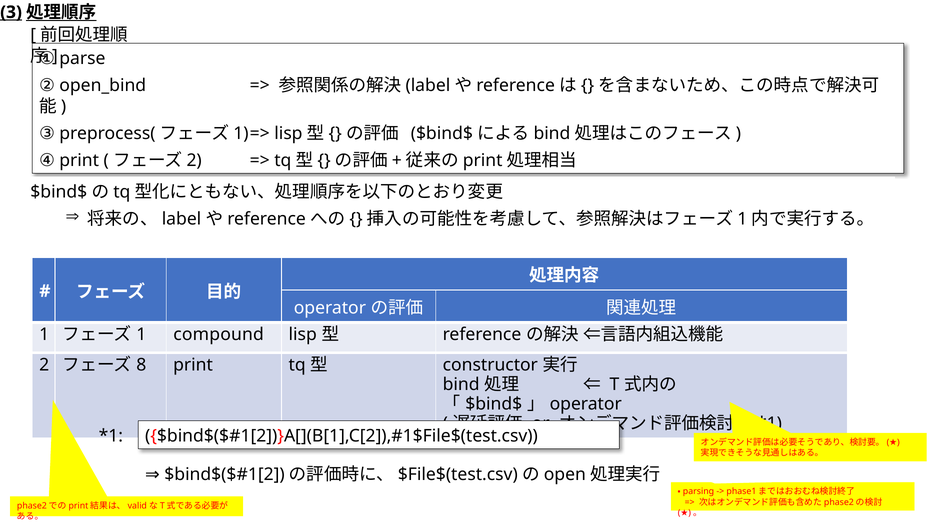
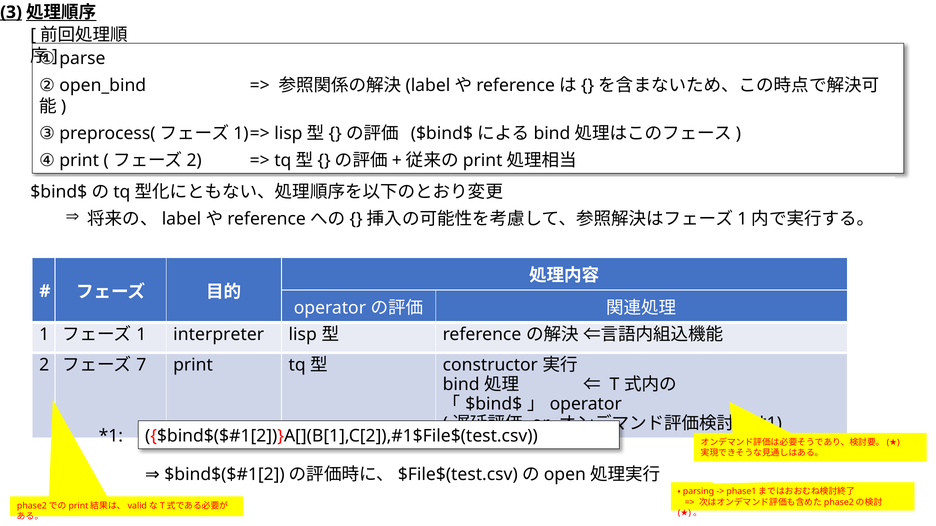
compound: compound -> interpreter
8: 8 -> 7
